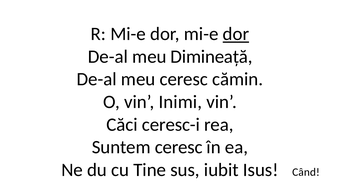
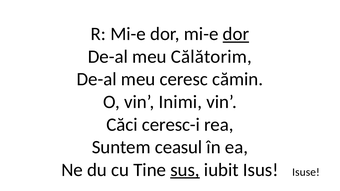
Dimineață: Dimineață -> Călătorim
Suntem ceresc: ceresc -> ceasul
sus underline: none -> present
Când: Când -> Isuse
